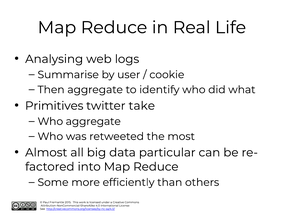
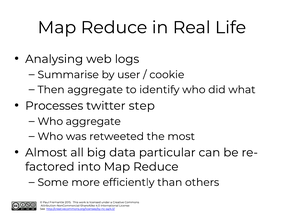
Primitives: Primitives -> Processes
take: take -> step
